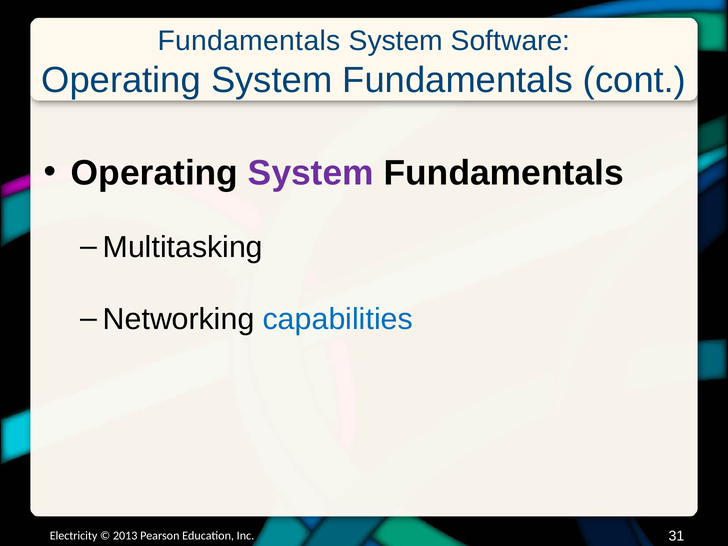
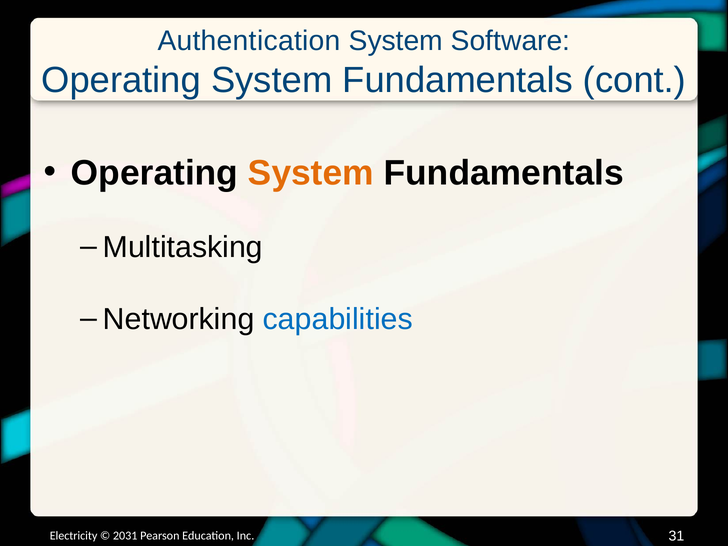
Fundamentals at (249, 41): Fundamentals -> Authentication
System at (311, 173) colour: purple -> orange
2013: 2013 -> 2031
